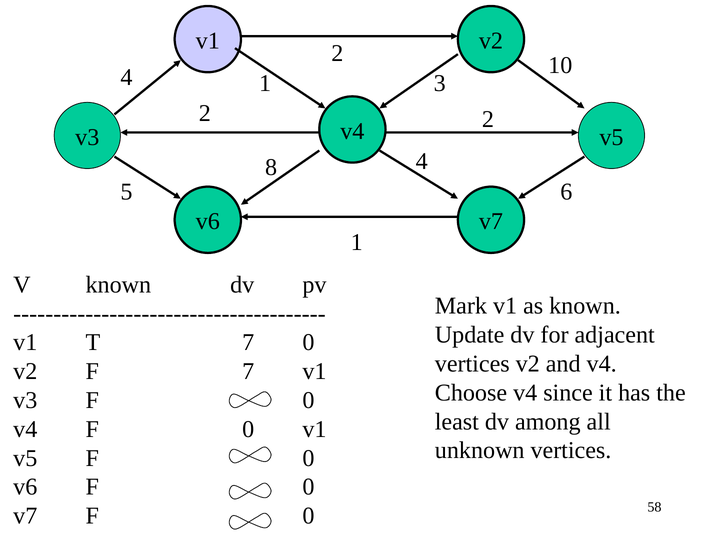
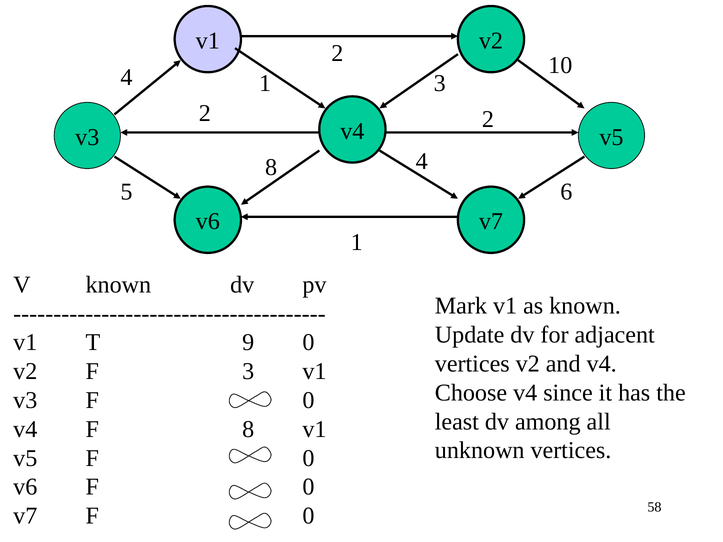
T 7: 7 -> 9
F 7: 7 -> 3
v4 F 0: 0 -> 8
